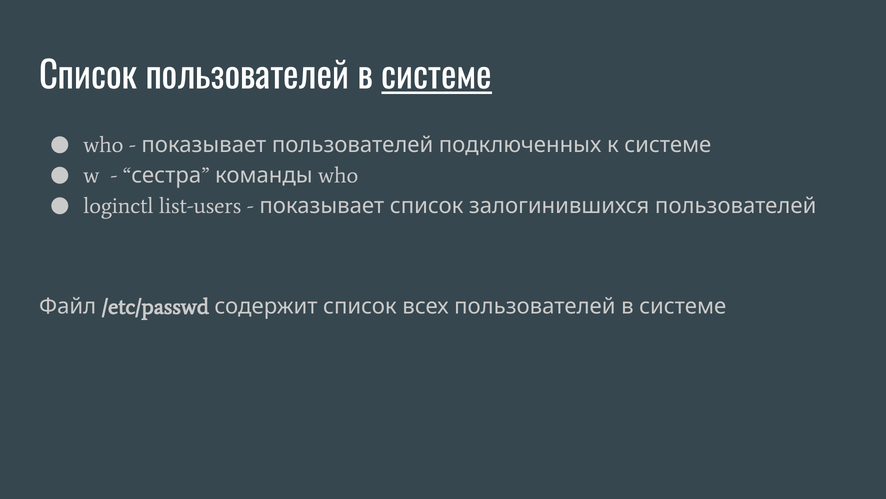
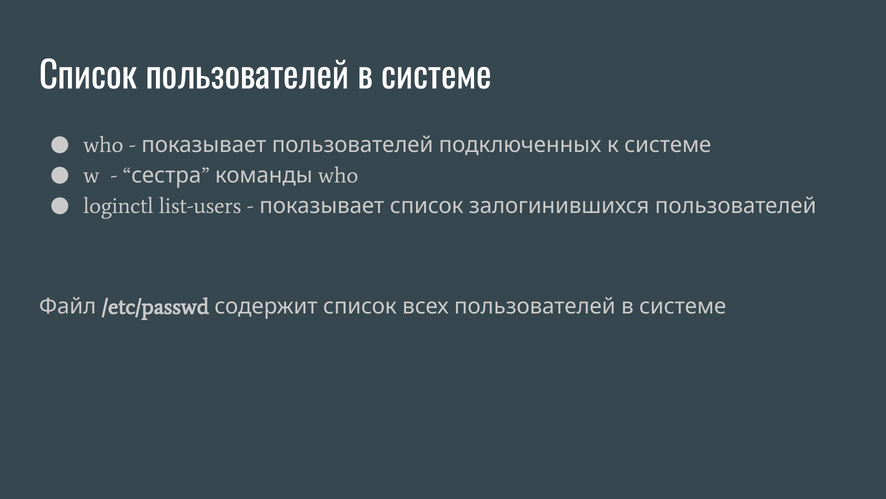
системе underline: present -> none
